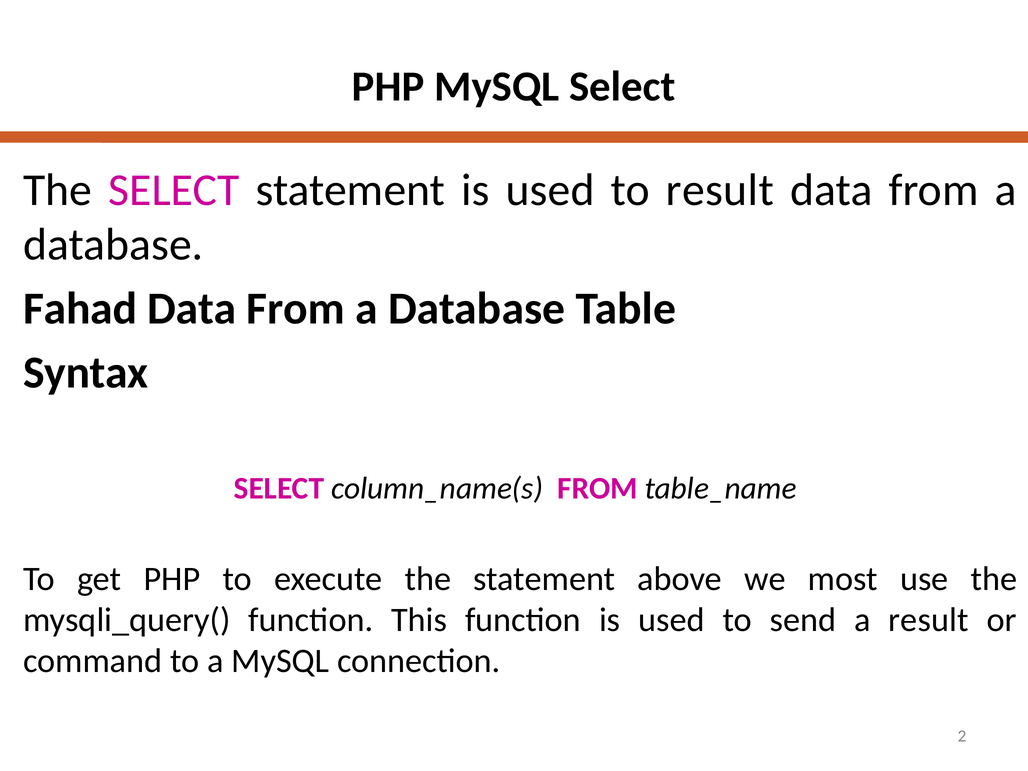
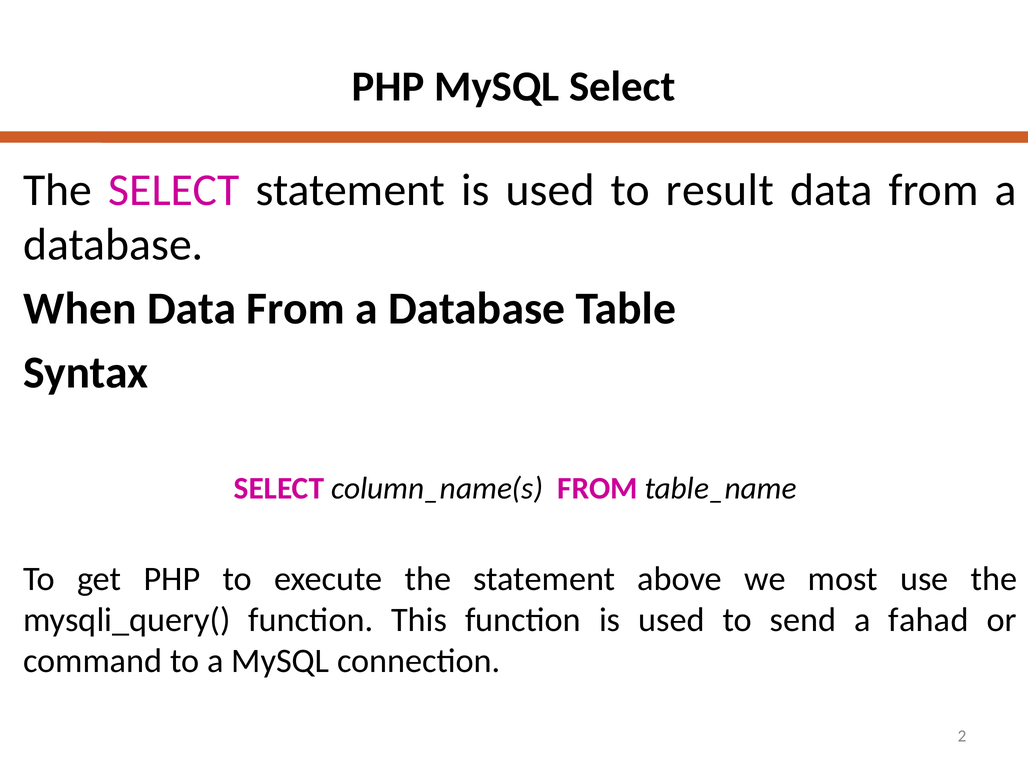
Fahad: Fahad -> When
a result: result -> fahad
